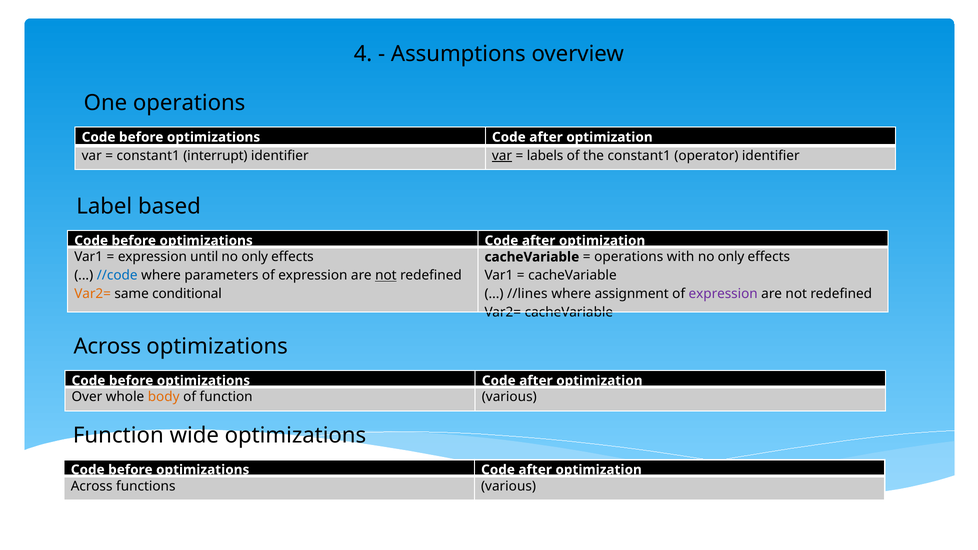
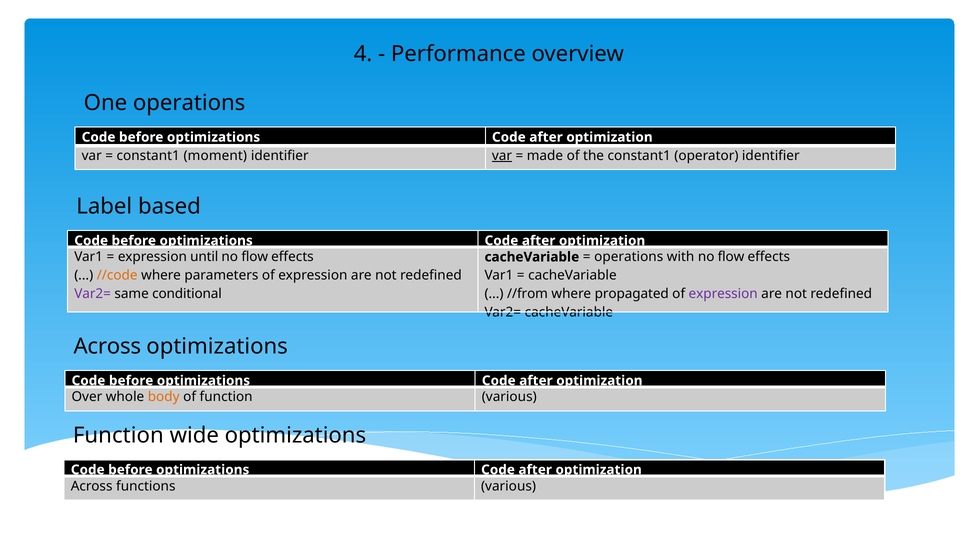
Assumptions: Assumptions -> Performance
interrupt: interrupt -> moment
labels: labels -> made
only at (255, 257): only -> flow
with no only: only -> flow
//code colour: blue -> orange
not at (386, 276) underline: present -> none
Var2= at (93, 294) colour: orange -> purple
//lines: //lines -> //from
assignment: assignment -> propagated
